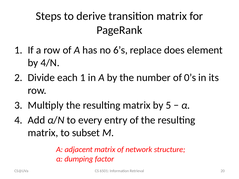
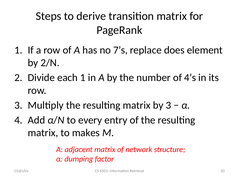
6’s: 6’s -> 7’s
4/N: 4/N -> 2/N
0’s: 0’s -> 4’s
by 5: 5 -> 3
subset: subset -> makes
